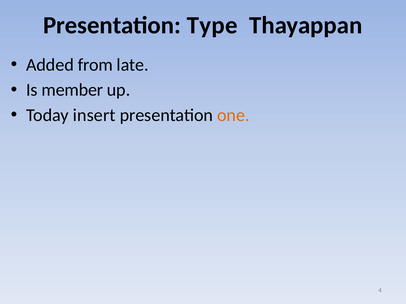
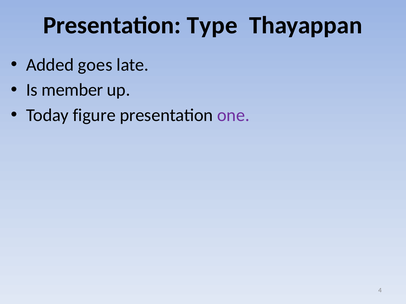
from: from -> goes
insert: insert -> figure
one colour: orange -> purple
